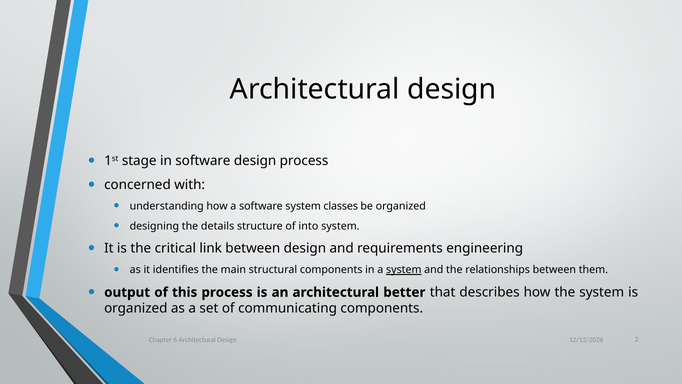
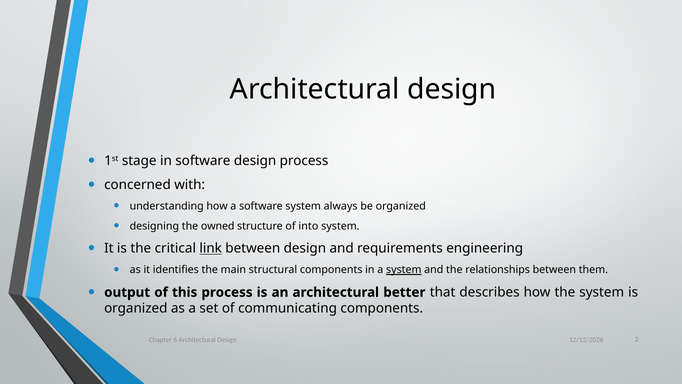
classes: classes -> always
details: details -> owned
link underline: none -> present
